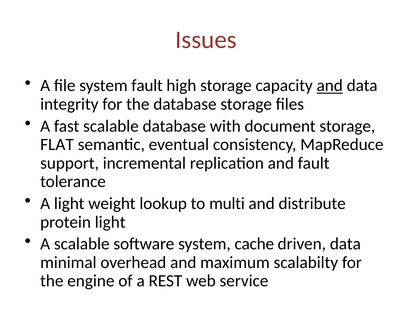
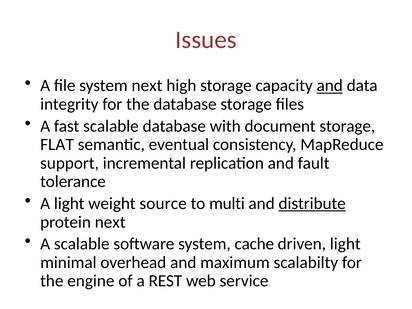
system fault: fault -> next
lookup: lookup -> source
distribute underline: none -> present
protein light: light -> next
driven data: data -> light
